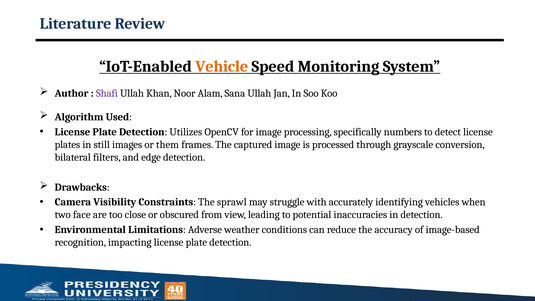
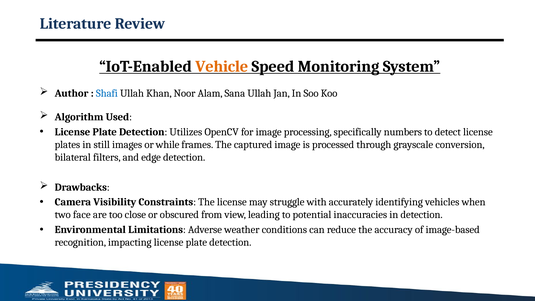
Shafi colour: purple -> blue
them: them -> while
The sprawl: sprawl -> license
